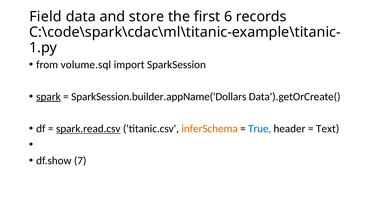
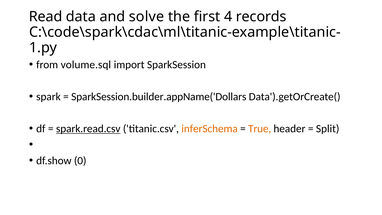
Field: Field -> Read
store: store -> solve
6: 6 -> 4
spark underline: present -> none
True colour: blue -> orange
Text: Text -> Split
7: 7 -> 0
